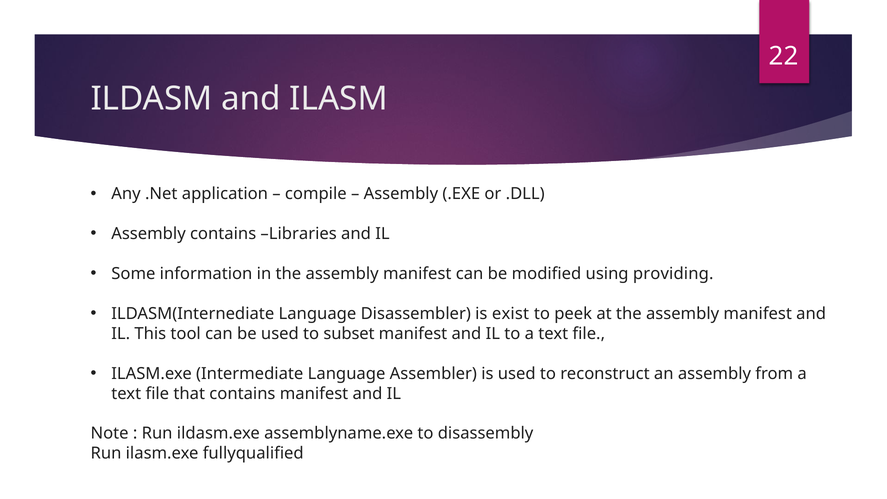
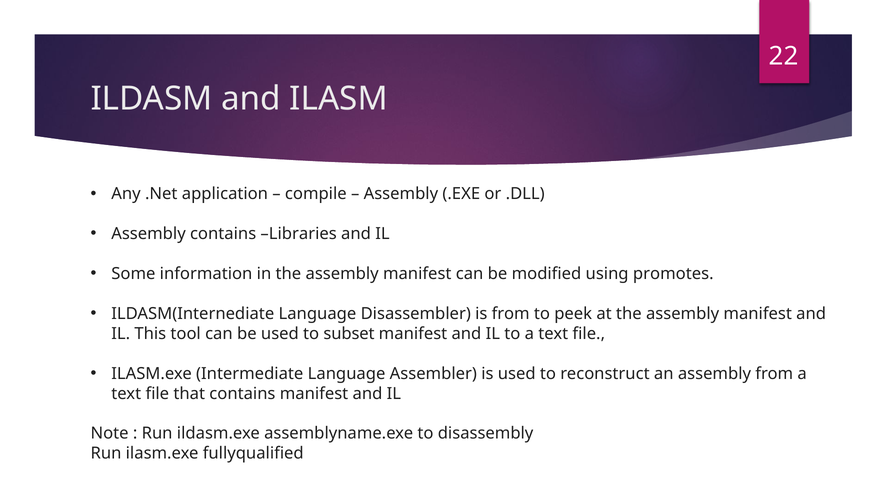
providing: providing -> promotes
is exist: exist -> from
